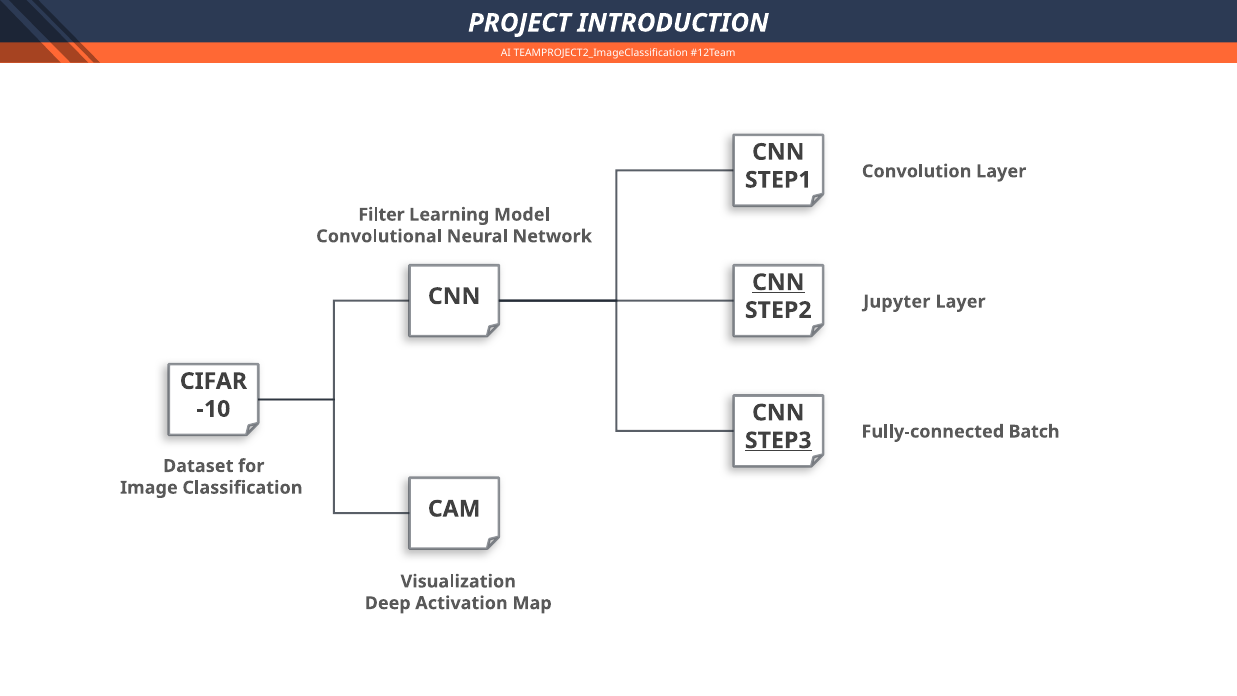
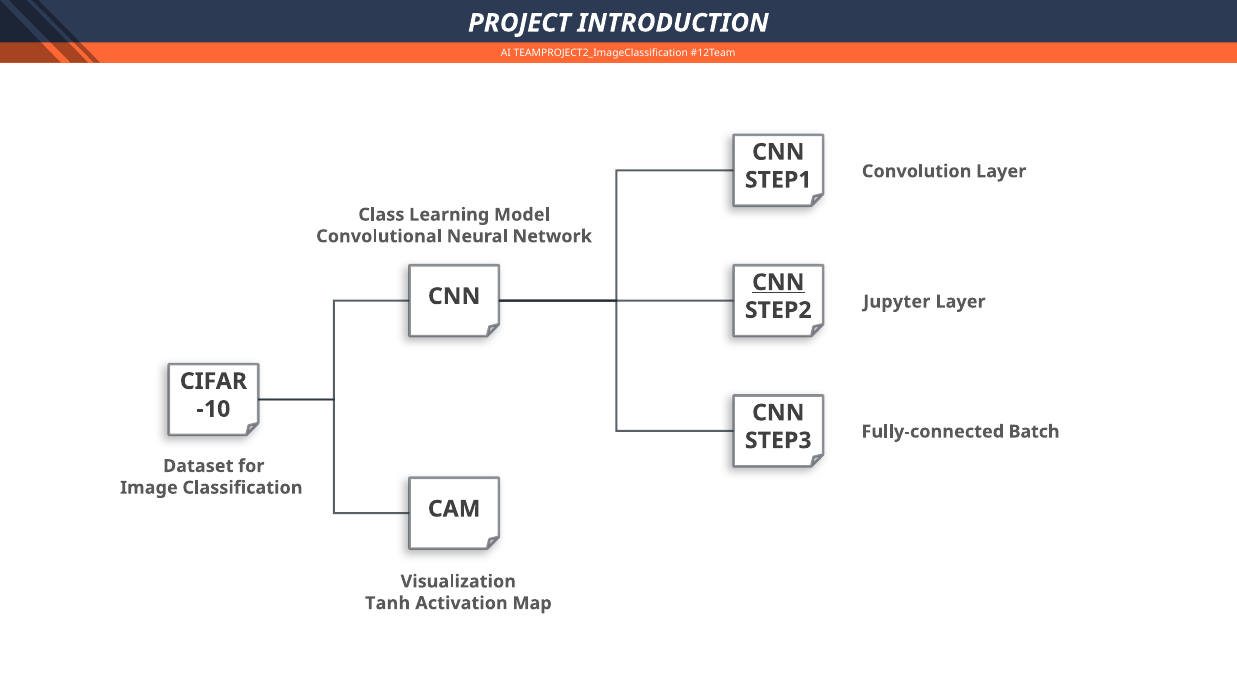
Filter: Filter -> Class
STEP3 underline: present -> none
Deep: Deep -> Tanh
